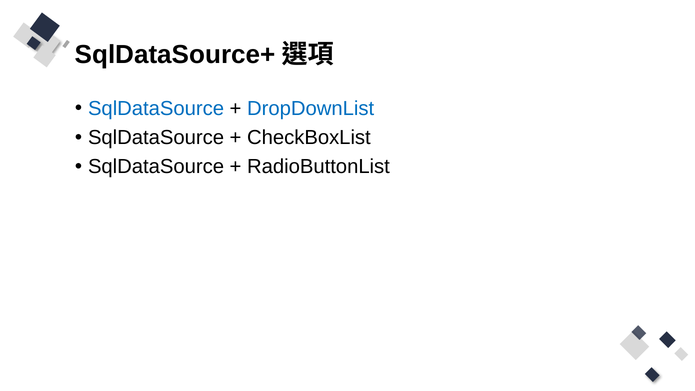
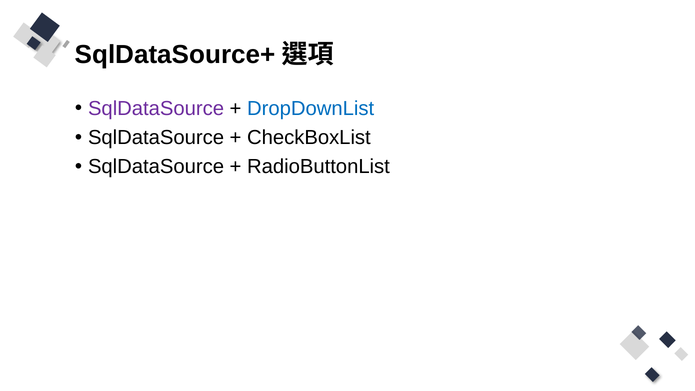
SqlDataSource at (156, 108) colour: blue -> purple
